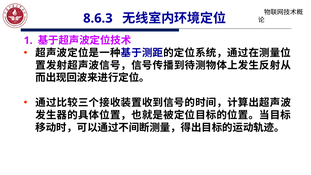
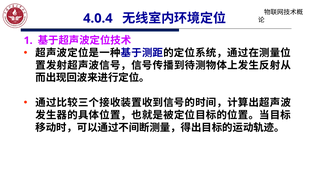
8.6.3: 8.6.3 -> 4.0.4
